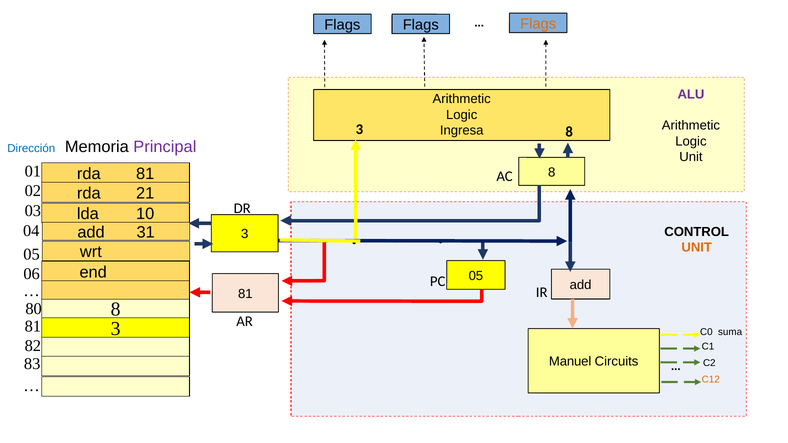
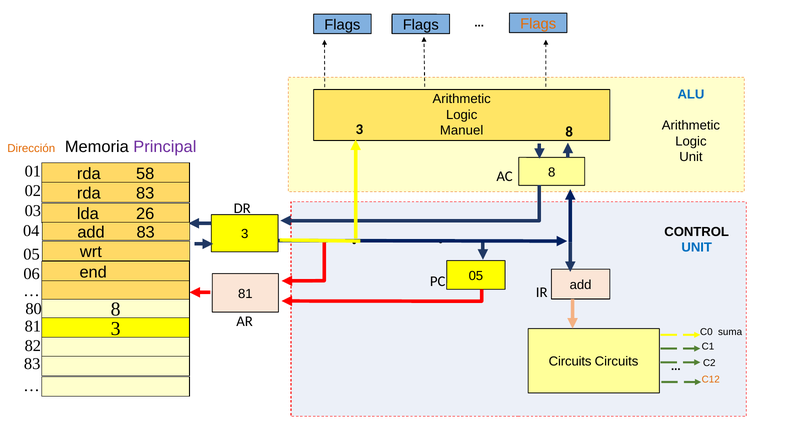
ALU colour: purple -> blue
Ingresa: Ingresa -> Manuel
Dirección colour: blue -> orange
rda 81: 81 -> 58
rda 21: 21 -> 83
10: 10 -> 26
add 31: 31 -> 83
UNIT at (697, 248) colour: orange -> blue
Manuel at (570, 362): Manuel -> Circuits
